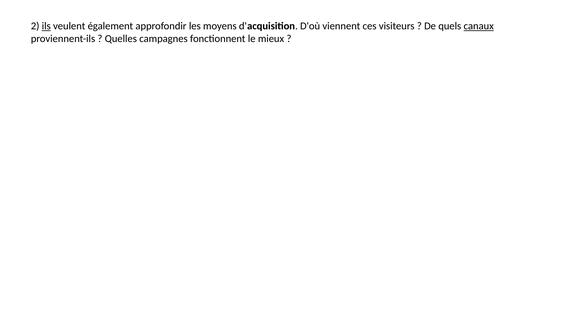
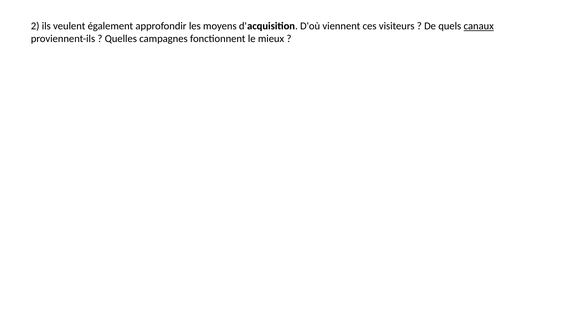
ils underline: present -> none
